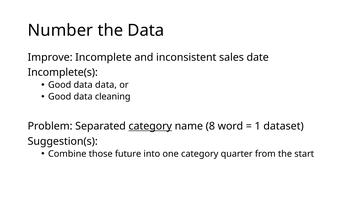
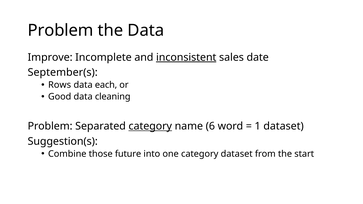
Number at (60, 30): Number -> Problem
inconsistent underline: none -> present
Incomplete(s: Incomplete(s -> September(s
Good at (60, 85): Good -> Rows
data data: data -> each
8: 8 -> 6
category quarter: quarter -> dataset
